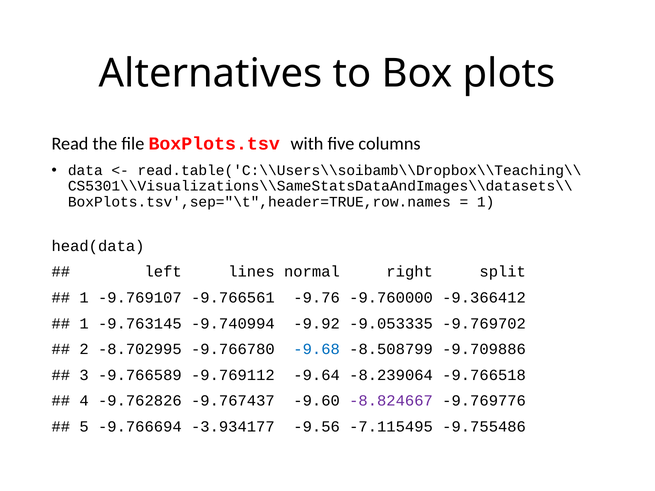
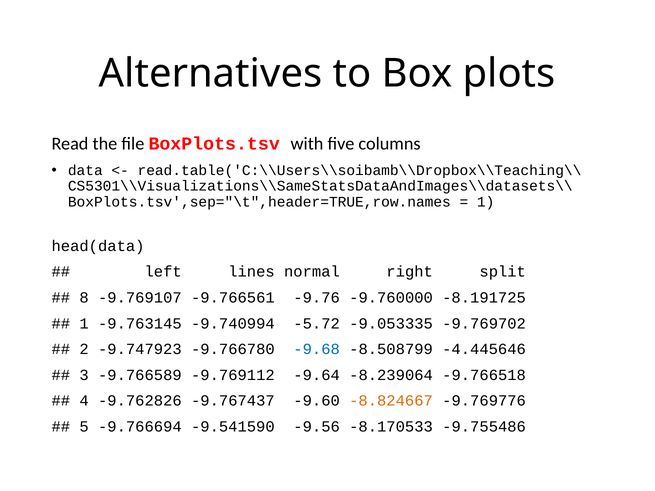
1 at (84, 298): 1 -> 8
-9.366412: -9.366412 -> -8.191725
-9.92: -9.92 -> -5.72
-8.702995: -8.702995 -> -9.747923
-9.709886: -9.709886 -> -4.445646
-8.824667 colour: purple -> orange
-3.934177: -3.934177 -> -9.541590
-7.115495: -7.115495 -> -8.170533
